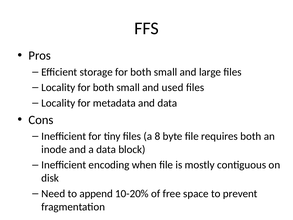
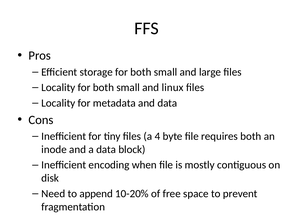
used: used -> linux
8: 8 -> 4
